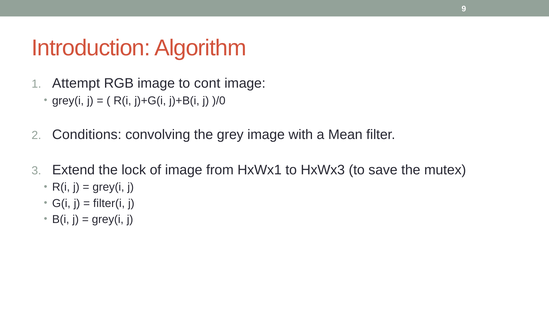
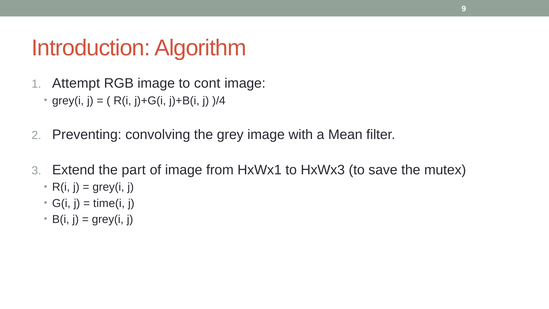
)/0: )/0 -> )/4
Conditions: Conditions -> Preventing
lock: lock -> part
filter(i: filter(i -> time(i
